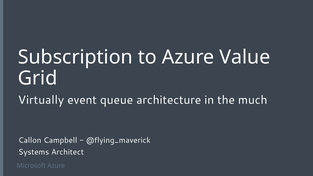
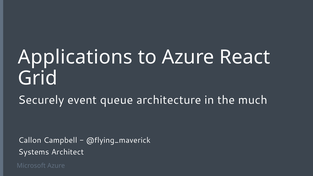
Subscription: Subscription -> Applications
Value: Value -> React
Virtually: Virtually -> Securely
